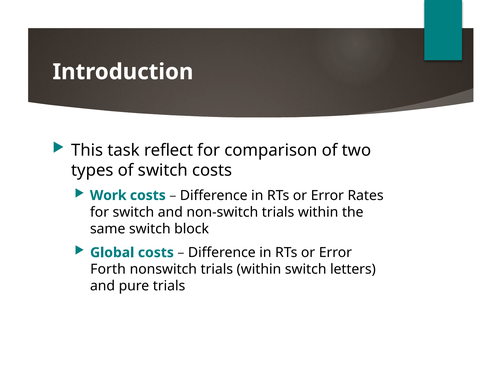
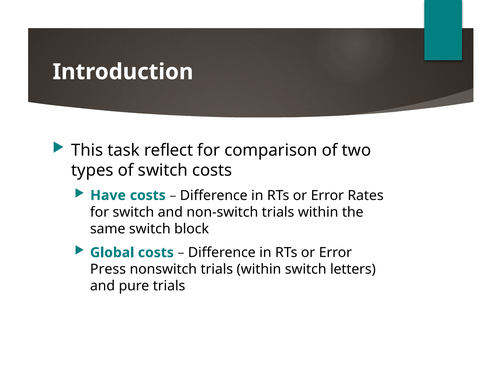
Work: Work -> Have
Forth: Forth -> Press
